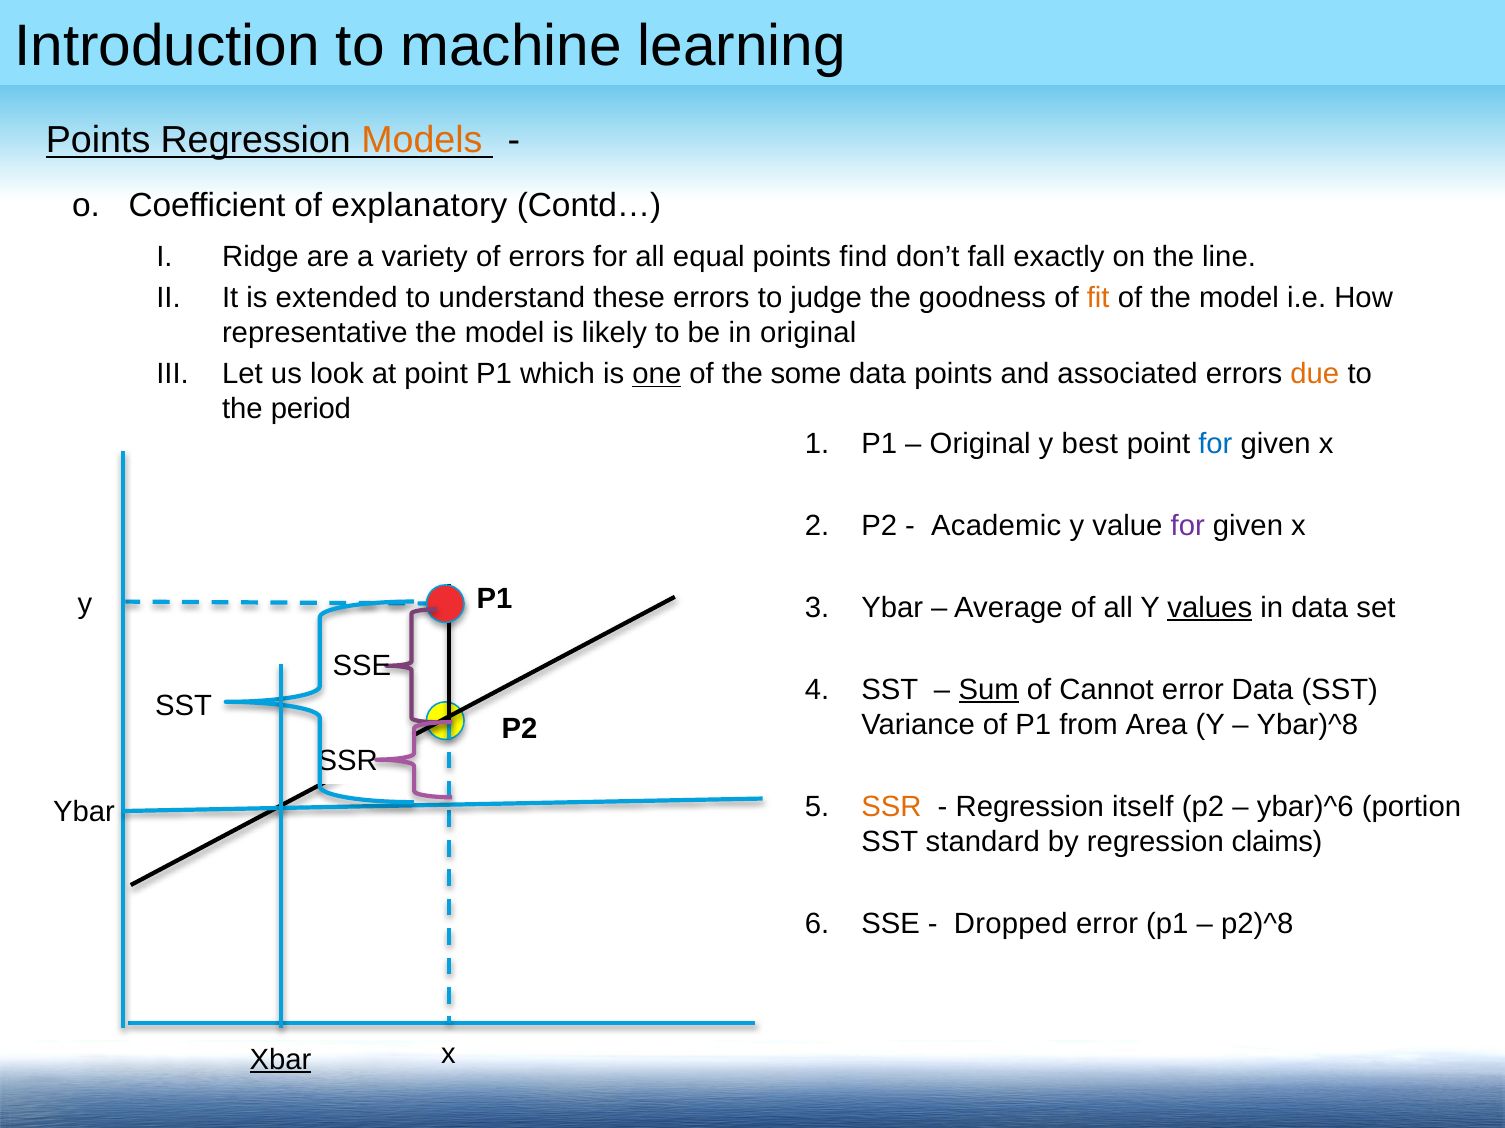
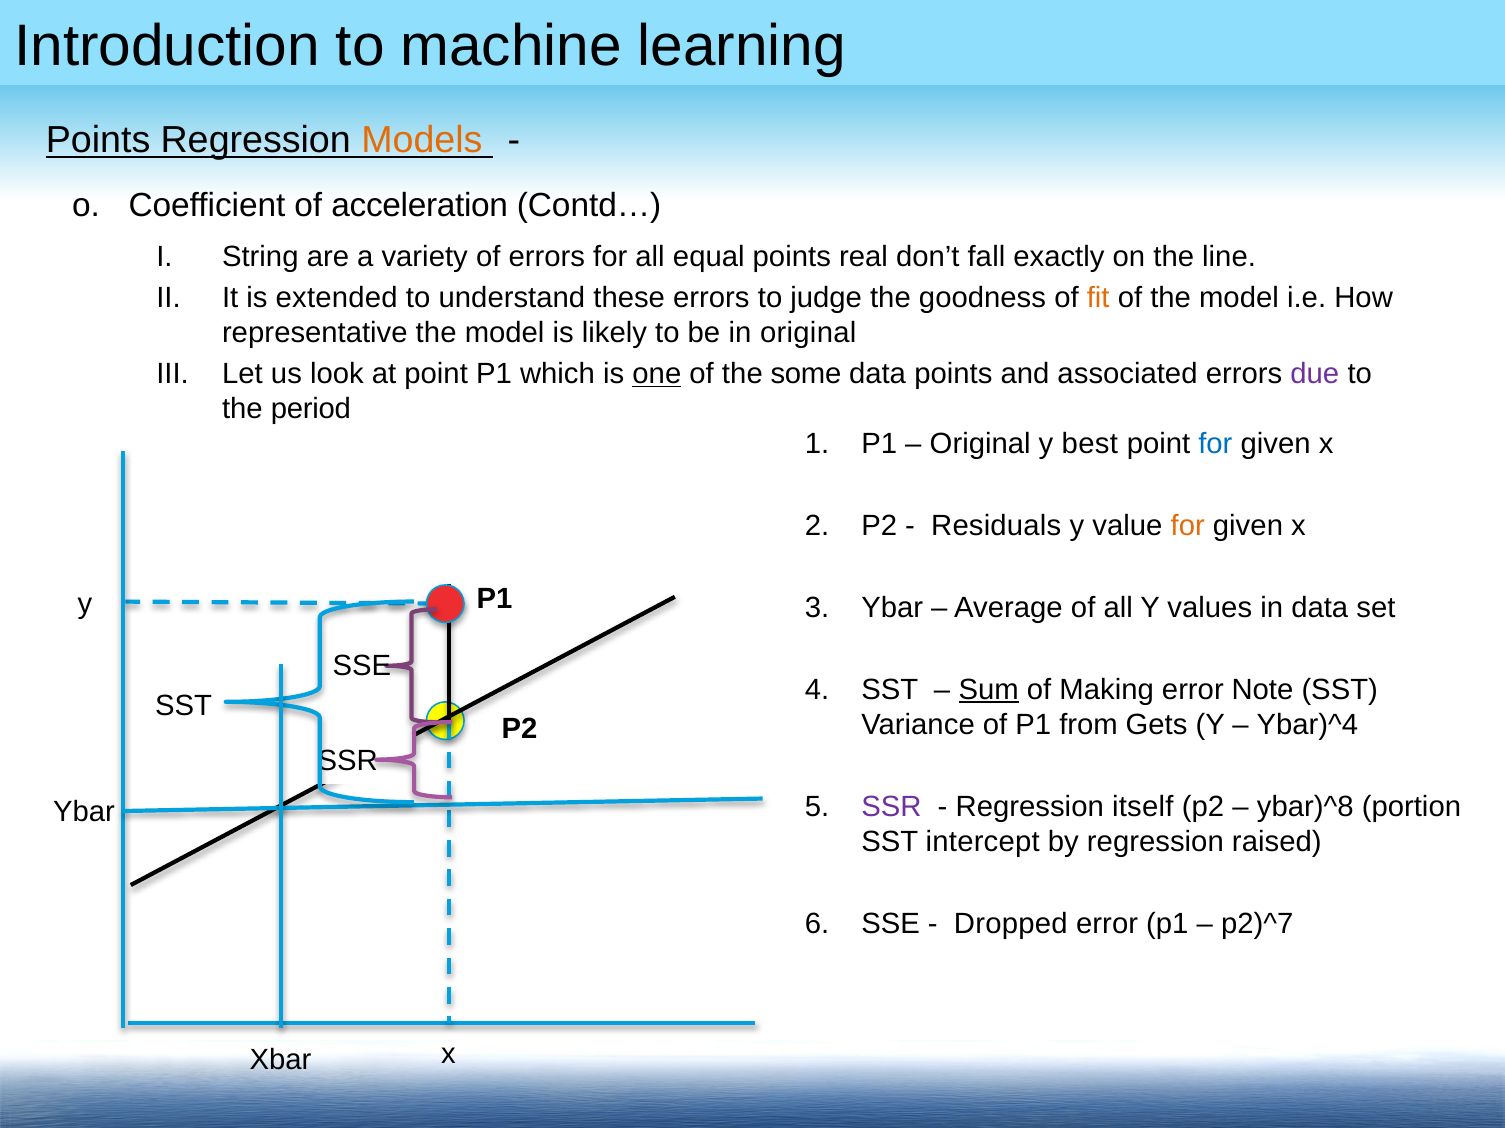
explanatory: explanatory -> acceleration
Ridge: Ridge -> String
find: find -> real
due colour: orange -> purple
Academic: Academic -> Residuals
for at (1188, 526) colour: purple -> orange
values underline: present -> none
Cannot: Cannot -> Making
error Data: Data -> Note
Area: Area -> Gets
Ybar)^8: Ybar)^8 -> Ybar)^4
SSR at (891, 807) colour: orange -> purple
ybar)^6: ybar)^6 -> ybar)^8
standard: standard -> intercept
claims: claims -> raised
p2)^8: p2)^8 -> p2)^7
Xbar underline: present -> none
